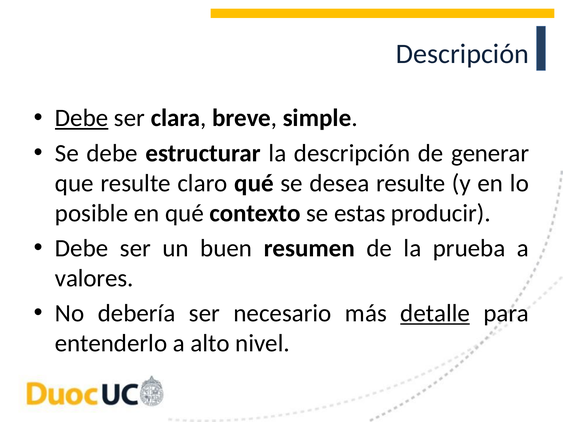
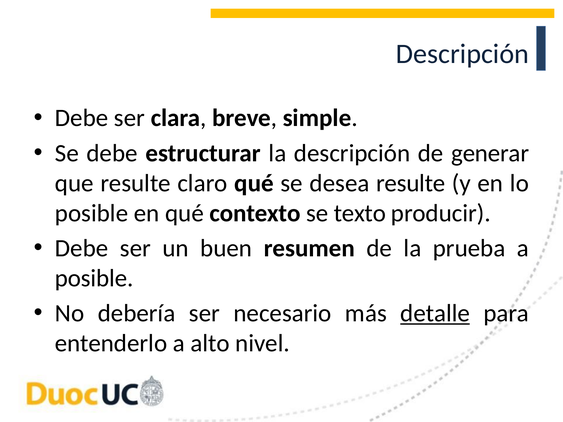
Debe at (82, 118) underline: present -> none
estas: estas -> texto
valores at (94, 278): valores -> posible
